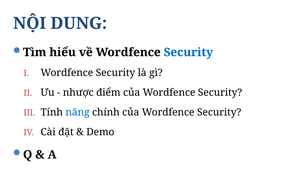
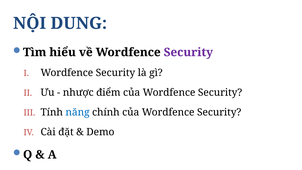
Security at (188, 52) colour: blue -> purple
